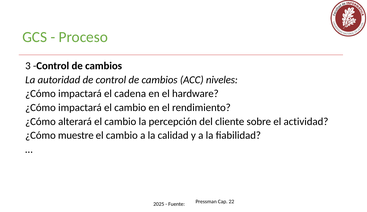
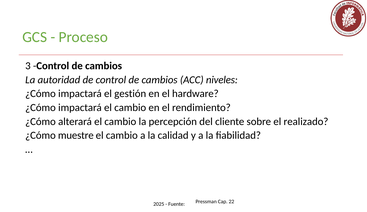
cadena: cadena -> gestión
actividad: actividad -> realizado
